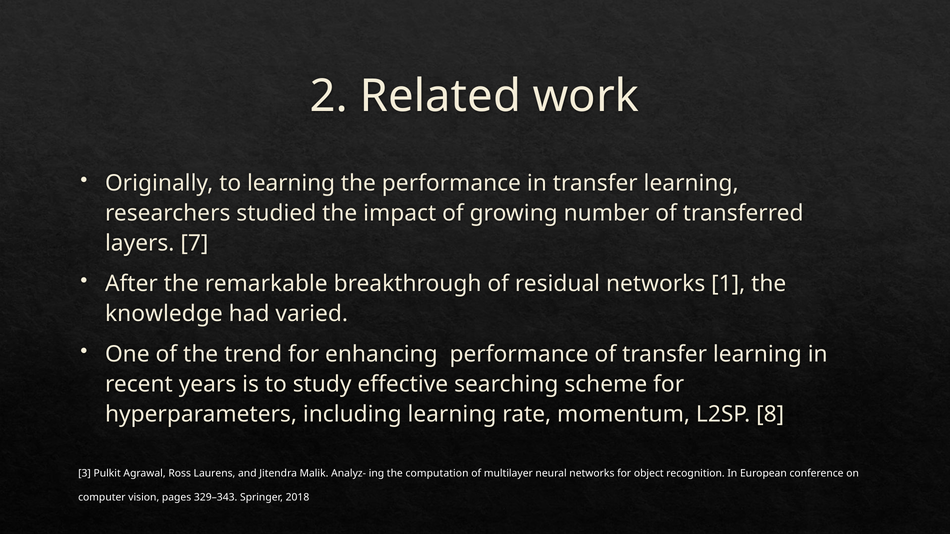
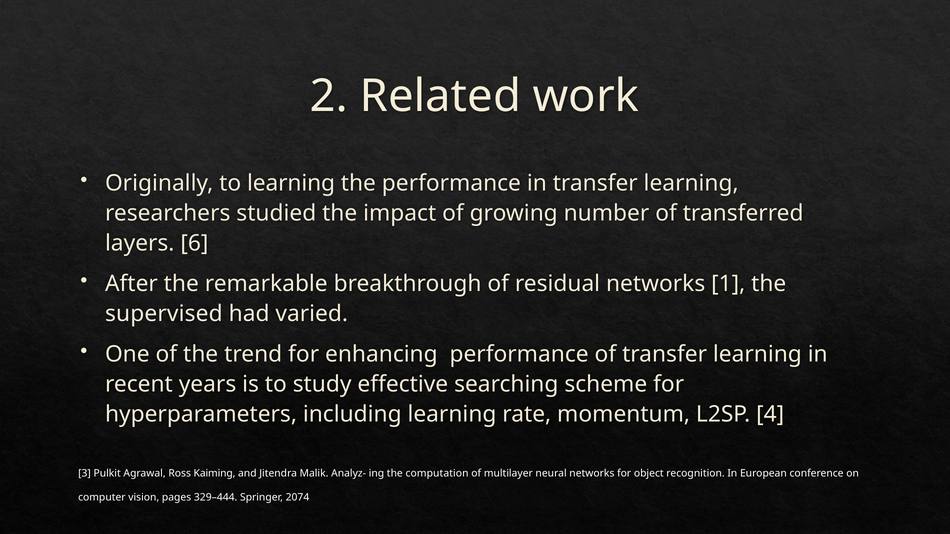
7: 7 -> 6
knowledge: knowledge -> supervised
8: 8 -> 4
Laurens: Laurens -> Kaiming
329–343: 329–343 -> 329–444
2018: 2018 -> 2074
